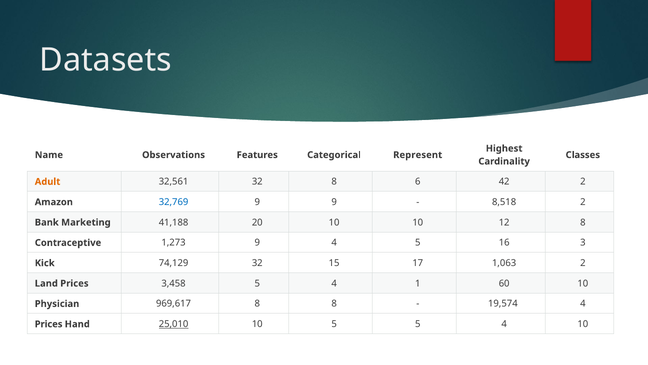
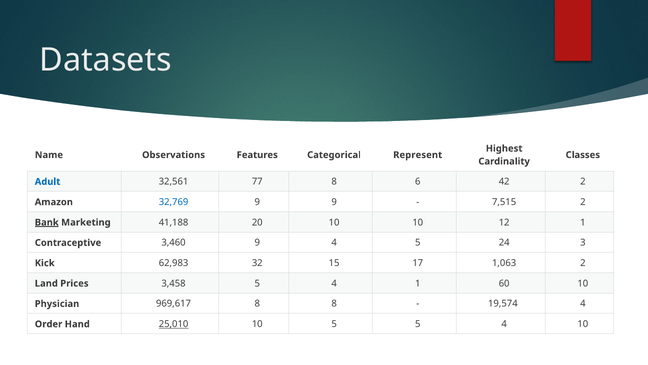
Adult colour: orange -> blue
32,561 32: 32 -> 77
8,518: 8,518 -> 7,515
Bank underline: none -> present
12 8: 8 -> 1
1,273: 1,273 -> 3,460
16: 16 -> 24
74,129: 74,129 -> 62,983
Prices at (49, 324): Prices -> Order
